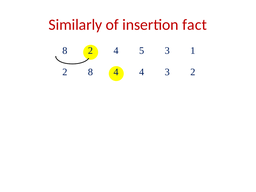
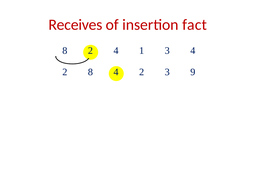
Similarly: Similarly -> Receives
5: 5 -> 1
3 1: 1 -> 4
8 4 4: 4 -> 2
3 2: 2 -> 9
